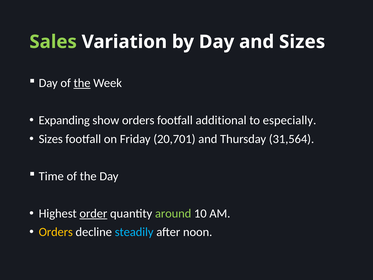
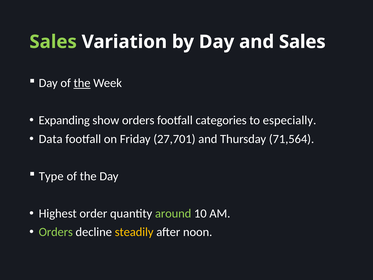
and Sizes: Sizes -> Sales
additional: additional -> categories
Sizes at (51, 139): Sizes -> Data
20,701: 20,701 -> 27,701
31,564: 31,564 -> 71,564
Time: Time -> Type
order underline: present -> none
Orders at (56, 232) colour: yellow -> light green
steadily colour: light blue -> yellow
